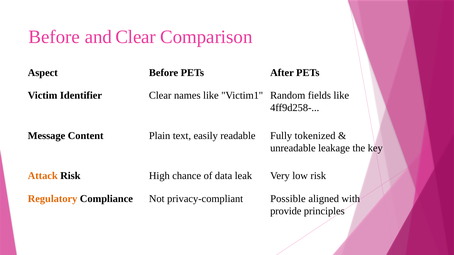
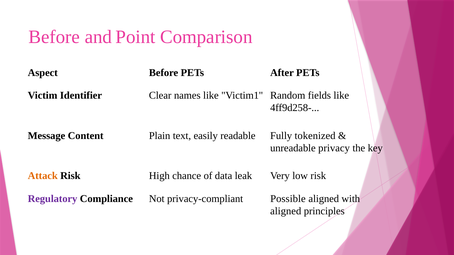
and Clear: Clear -> Point
leakage: leakage -> privacy
Regulatory colour: orange -> purple
provide at (286, 211): provide -> aligned
